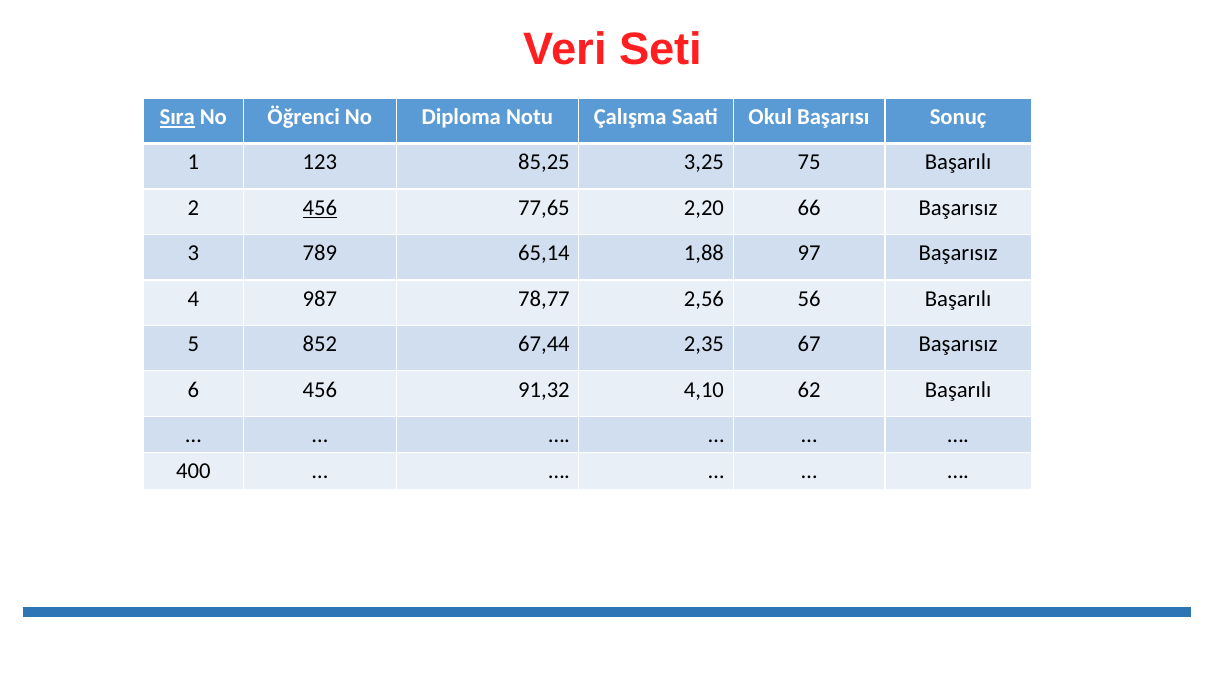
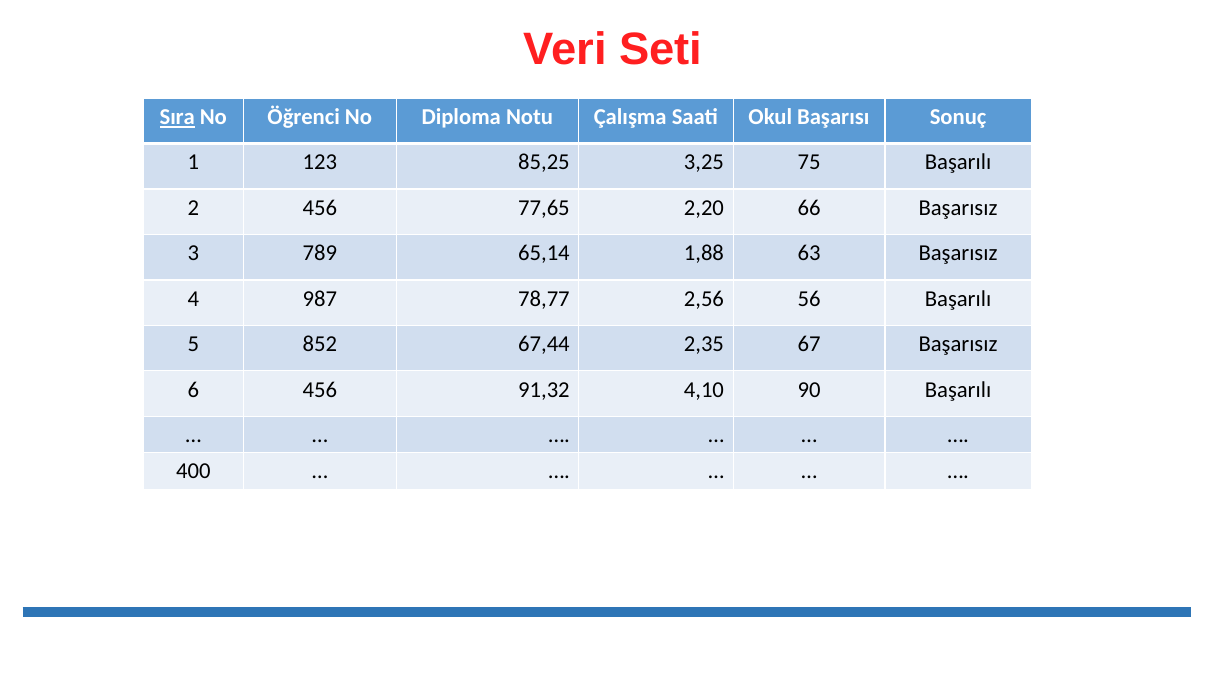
456 at (320, 208) underline: present -> none
97: 97 -> 63
62: 62 -> 90
